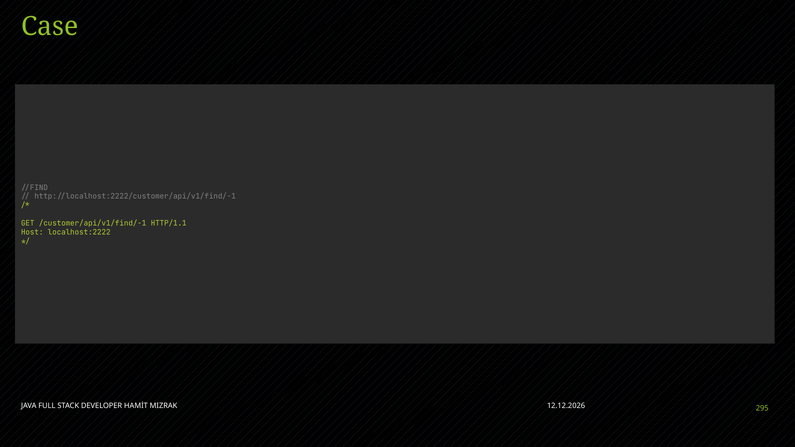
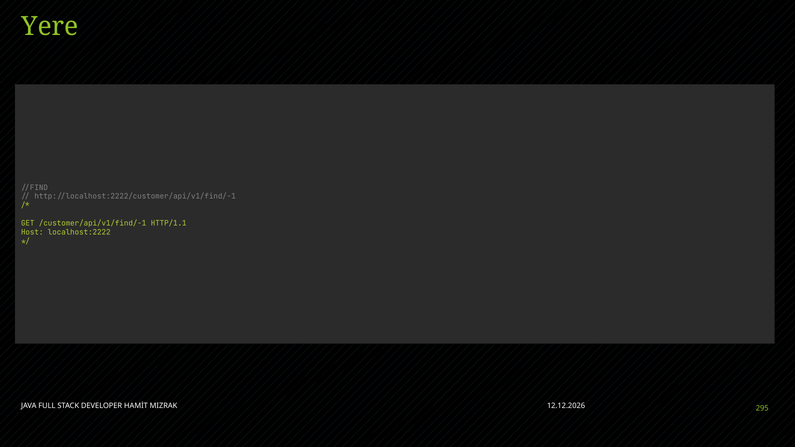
Case: Case -> Yere
